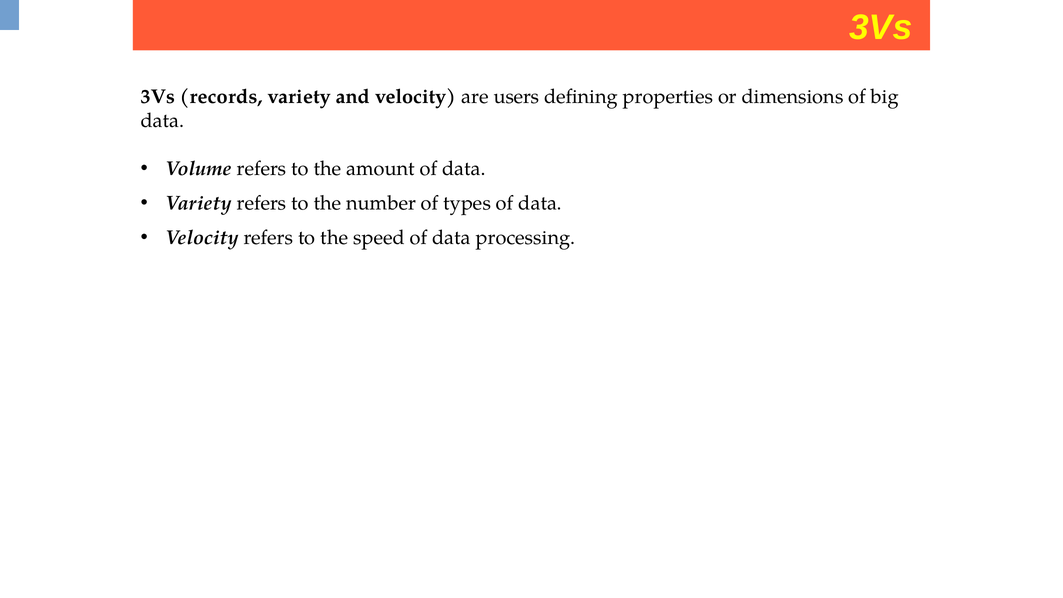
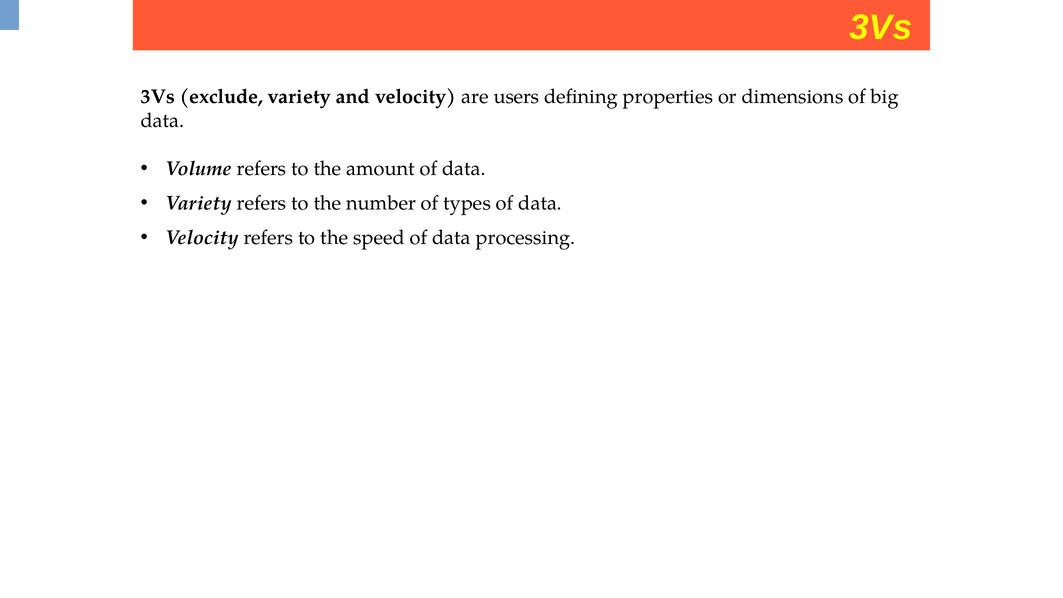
records: records -> exclude
